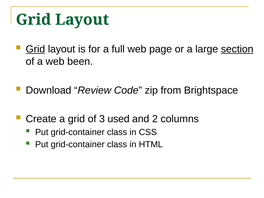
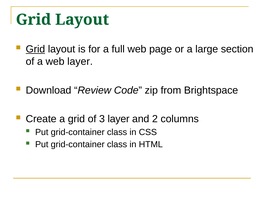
section underline: present -> none
web been: been -> layer
3 used: used -> layer
